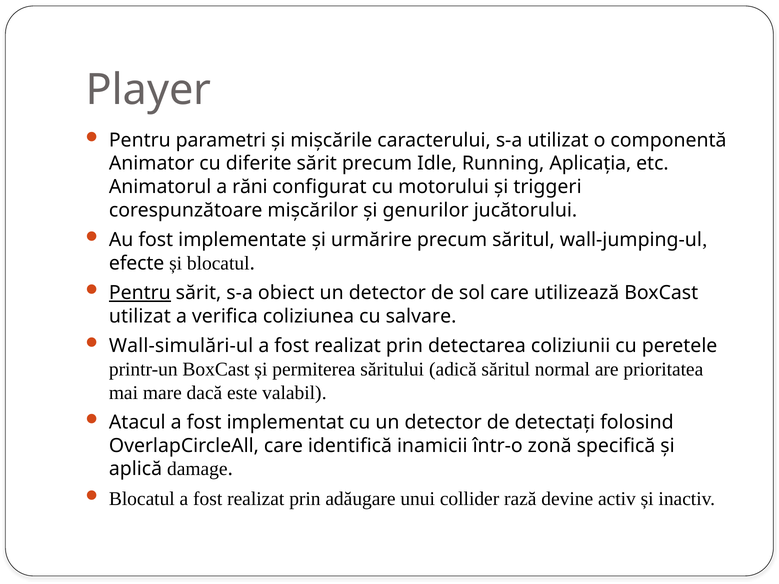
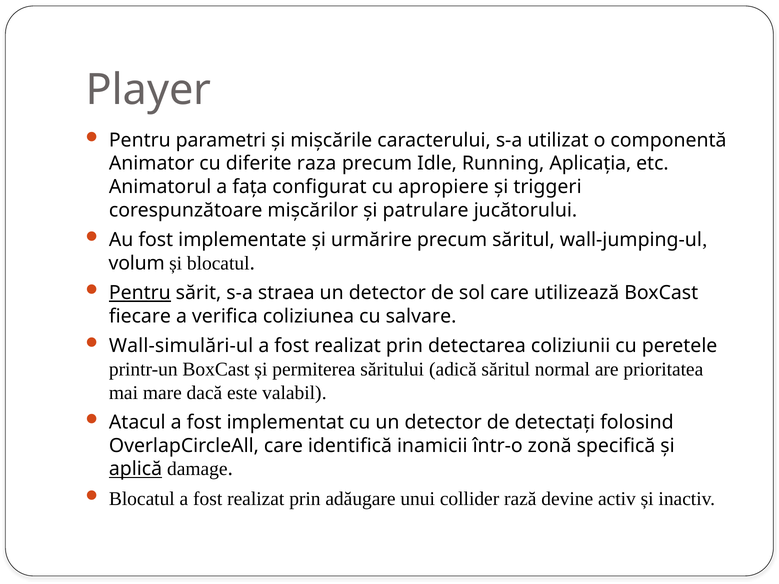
diferite sărit: sărit -> raza
răni: răni -> fața
motorului: motorului -> apropiere
genurilor: genurilor -> patrulare
efecte: efecte -> volum
obiect: obiect -> straea
utilizat at (140, 316): utilizat -> fiecare
aplică underline: none -> present
